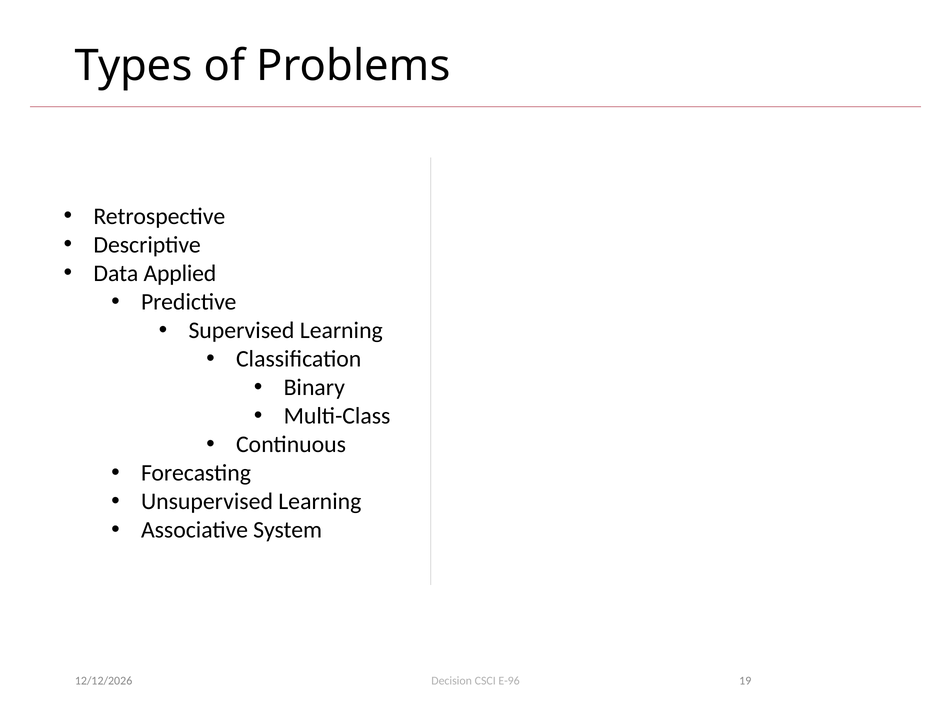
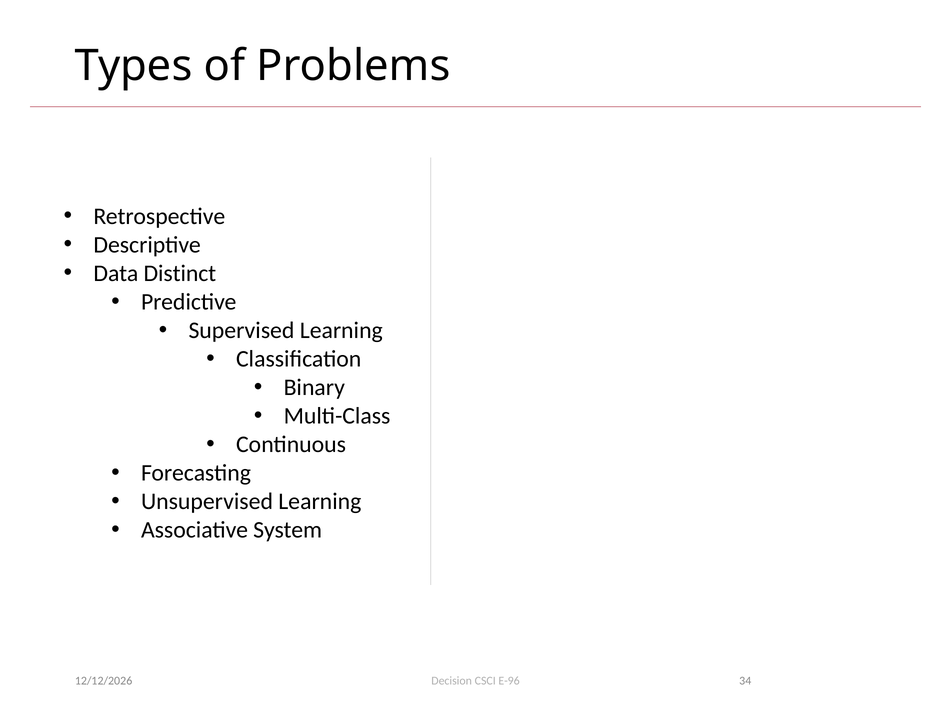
Applied: Applied -> Distinct
19: 19 -> 34
